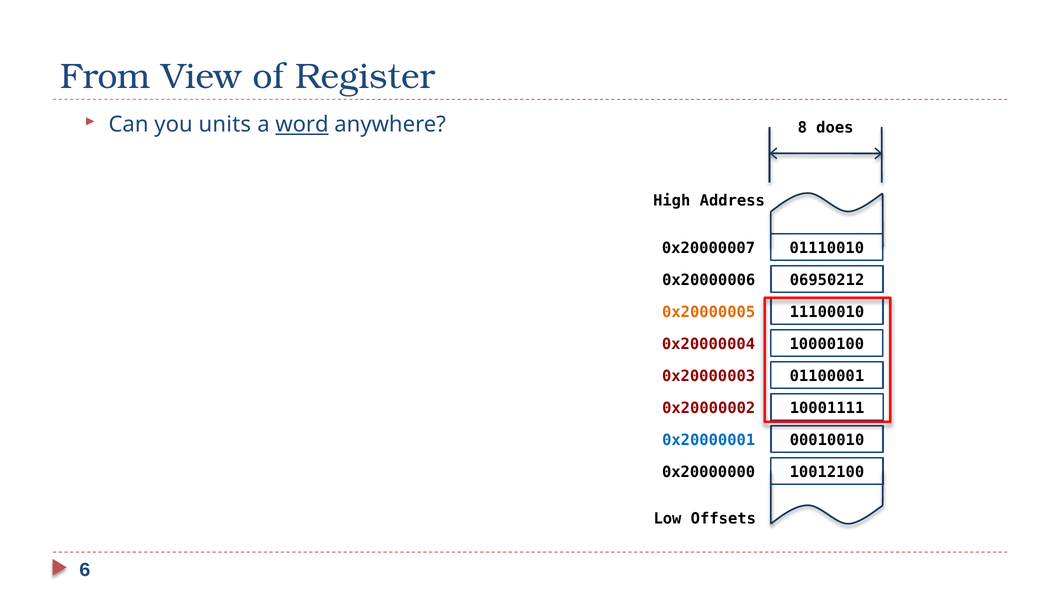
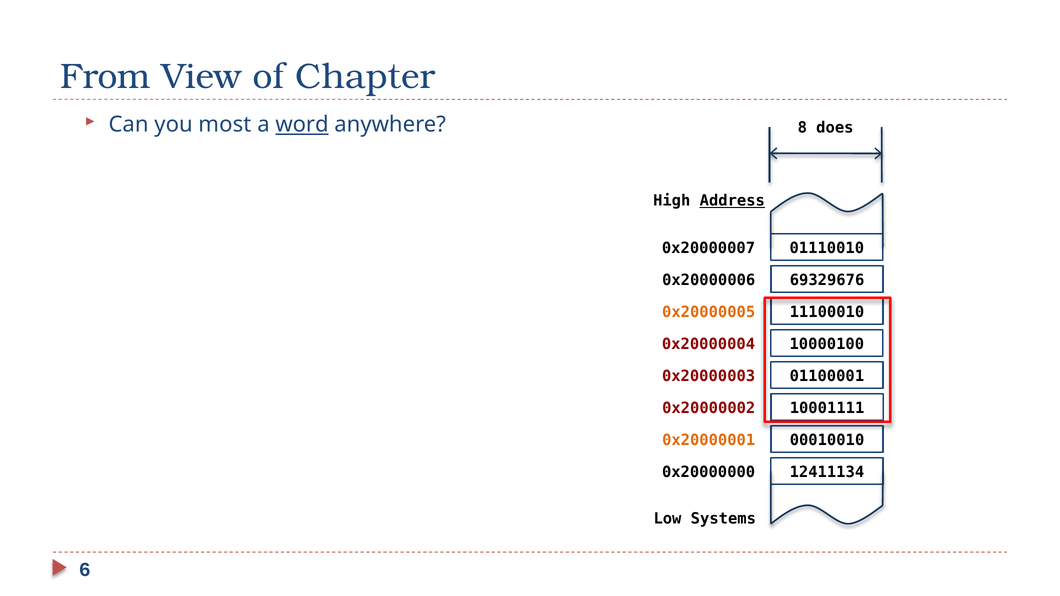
Register: Register -> Chapter
units: units -> most
Address underline: none -> present
06950212: 06950212 -> 69329676
0x20000001 colour: blue -> orange
10012100: 10012100 -> 12411134
Offsets: Offsets -> Systems
